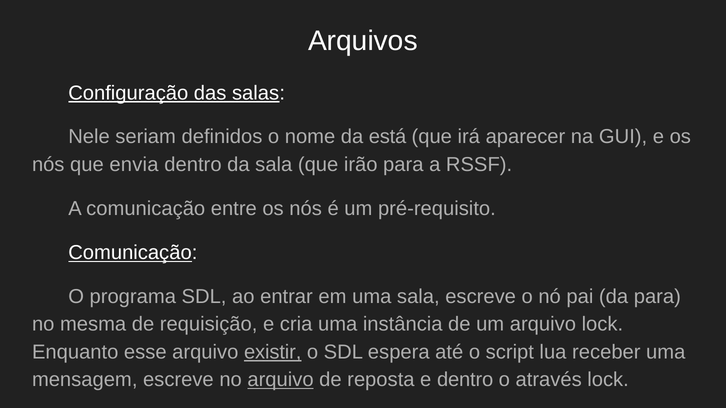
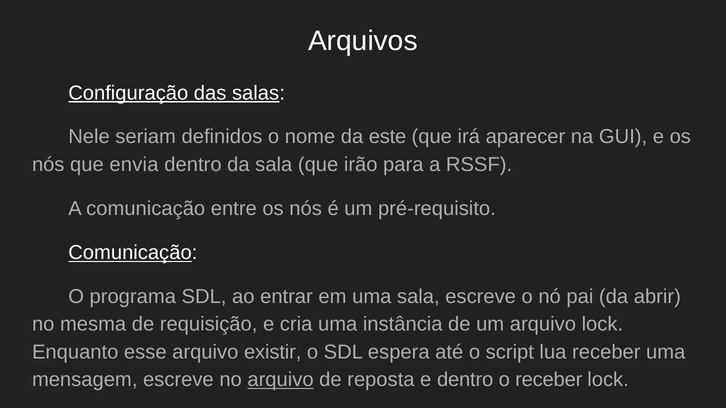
está: está -> este
da para: para -> abrir
existir underline: present -> none
o através: através -> receber
